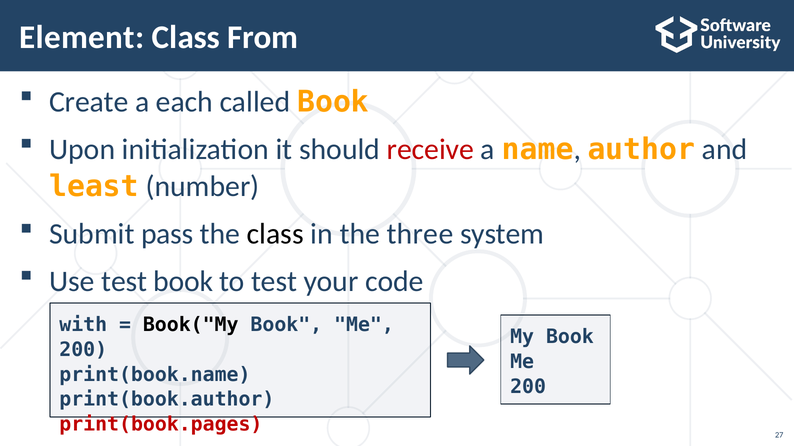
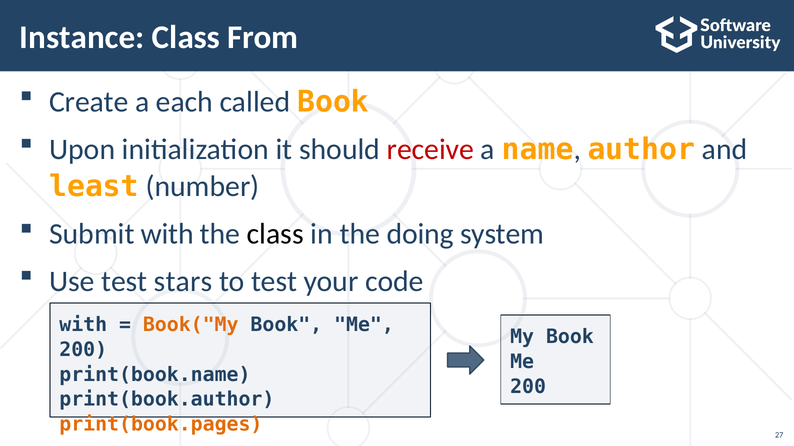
Element: Element -> Instance
Submit pass: pass -> with
three: three -> doing
test book: book -> stars
Book("My colour: black -> orange
print(book.pages colour: red -> orange
